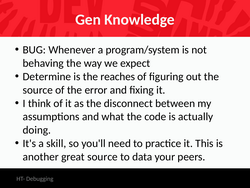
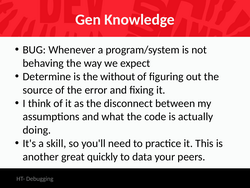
reaches: reaches -> without
great source: source -> quickly
